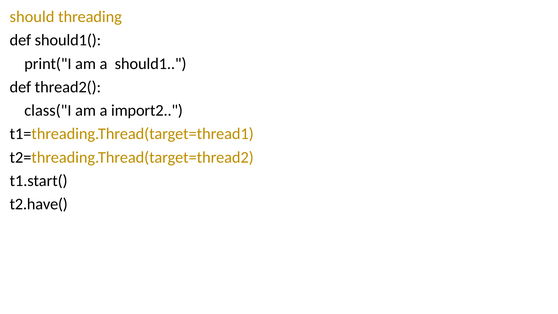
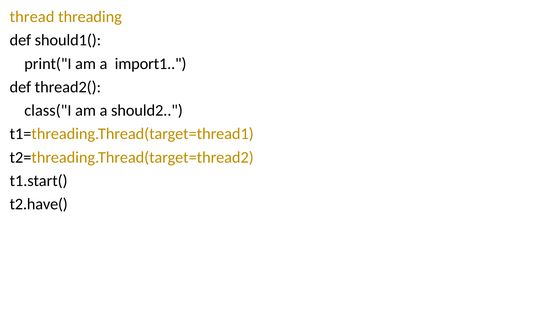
should: should -> thread
should1: should1 -> import1
import2: import2 -> should2
